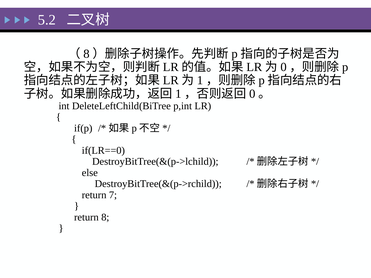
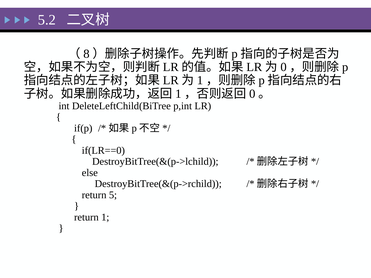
7: 7 -> 5
8: 8 -> 1
